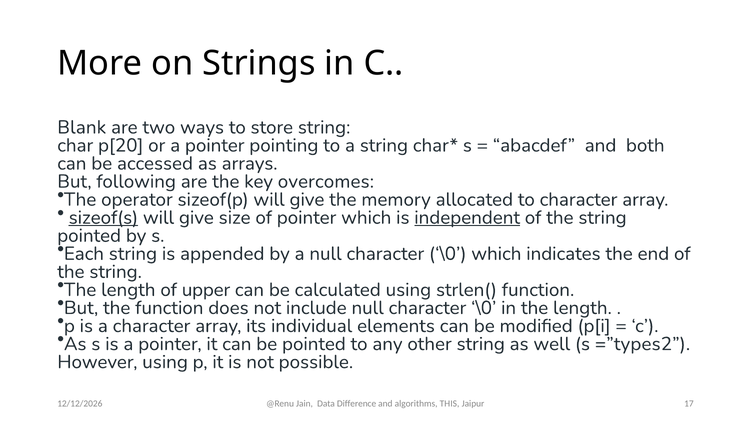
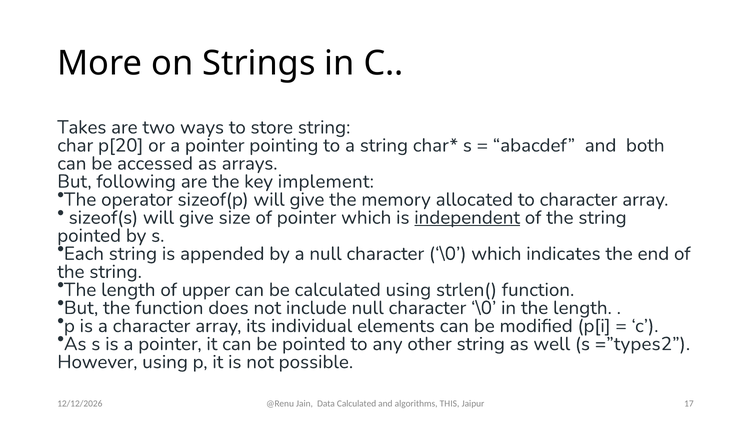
Blank: Blank -> Takes
overcomes: overcomes -> implement
sizeof(s underline: present -> none
Data Difference: Difference -> Calculated
